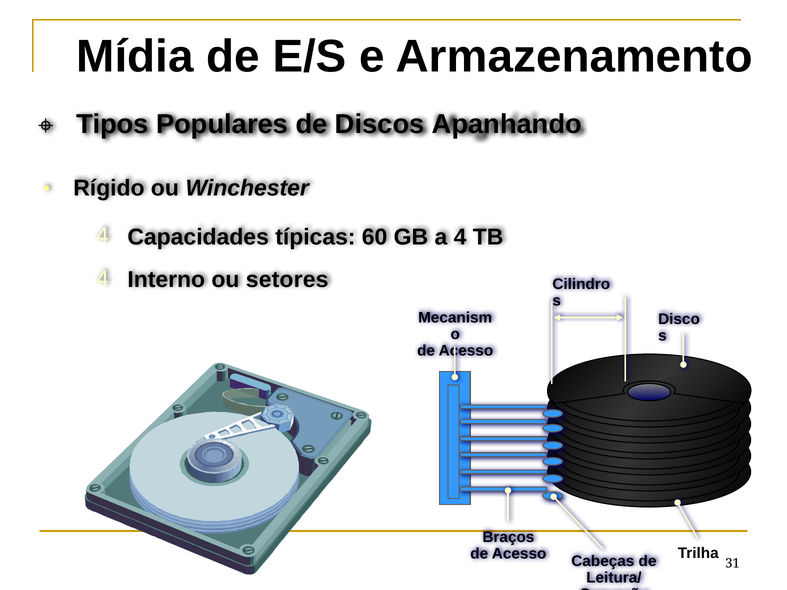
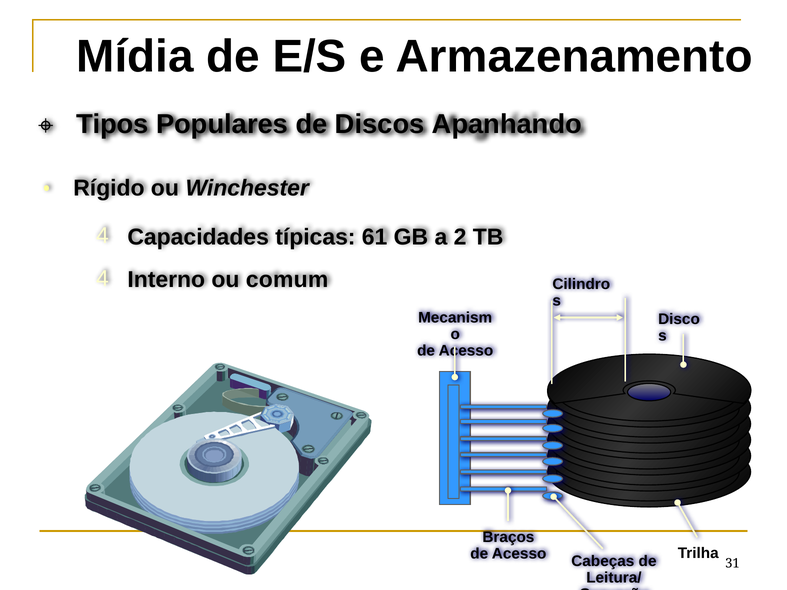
60: 60 -> 61
a 4: 4 -> 2
setores: setores -> comum
